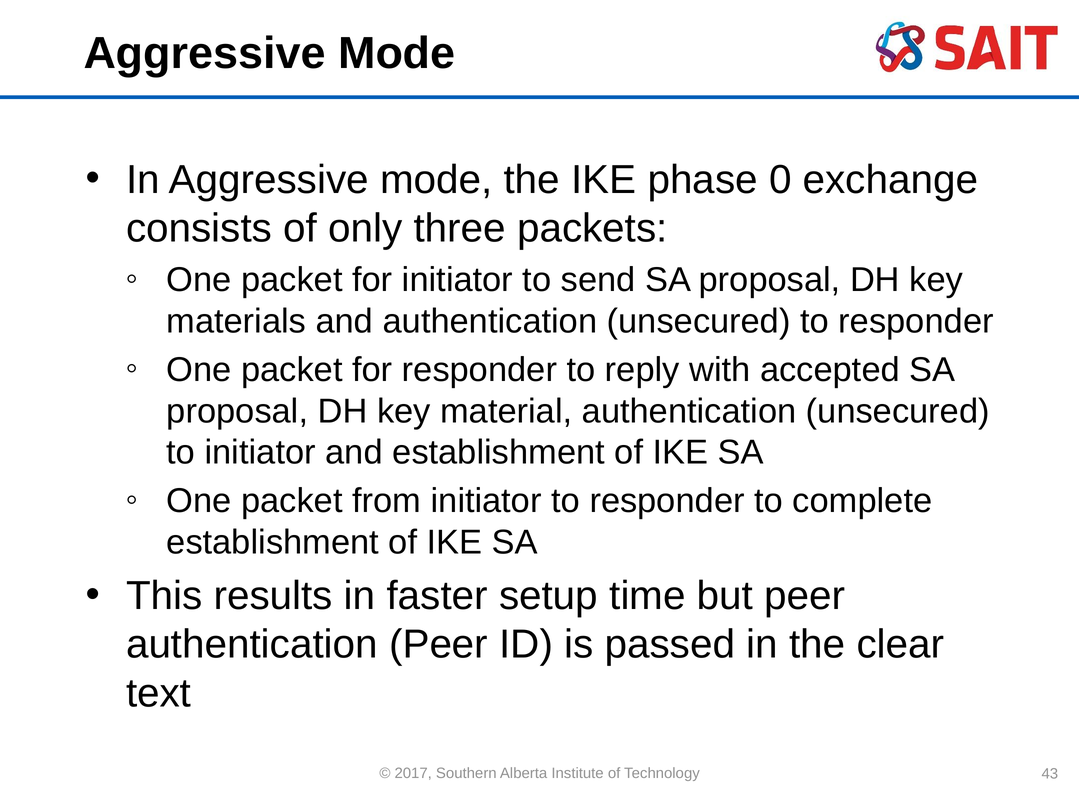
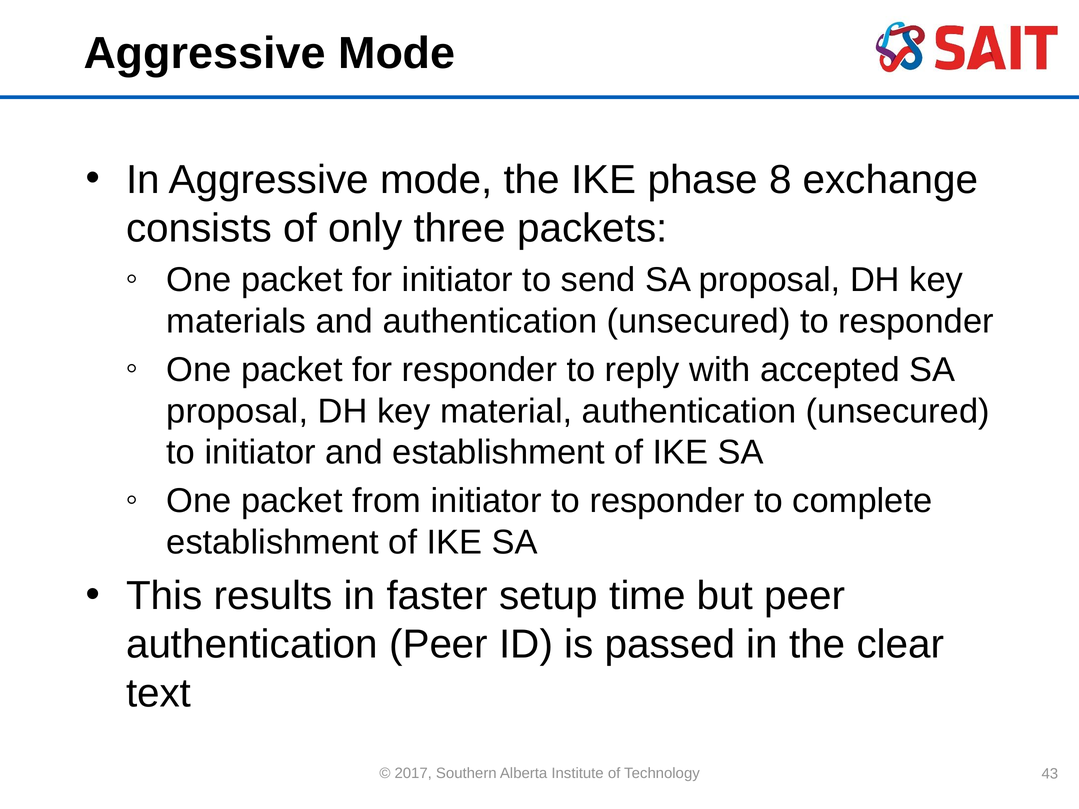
0: 0 -> 8
